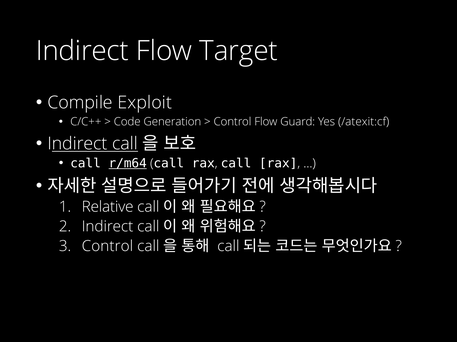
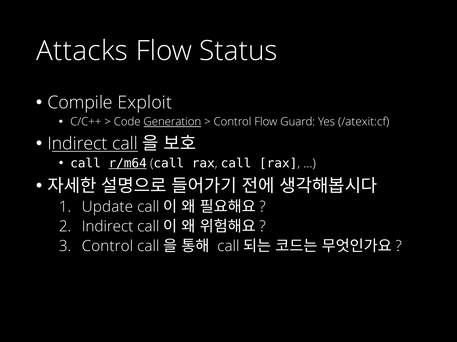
Indirect at (82, 51): Indirect -> Attacks
Target: Target -> Status
Generation underline: none -> present
Relative: Relative -> Update
